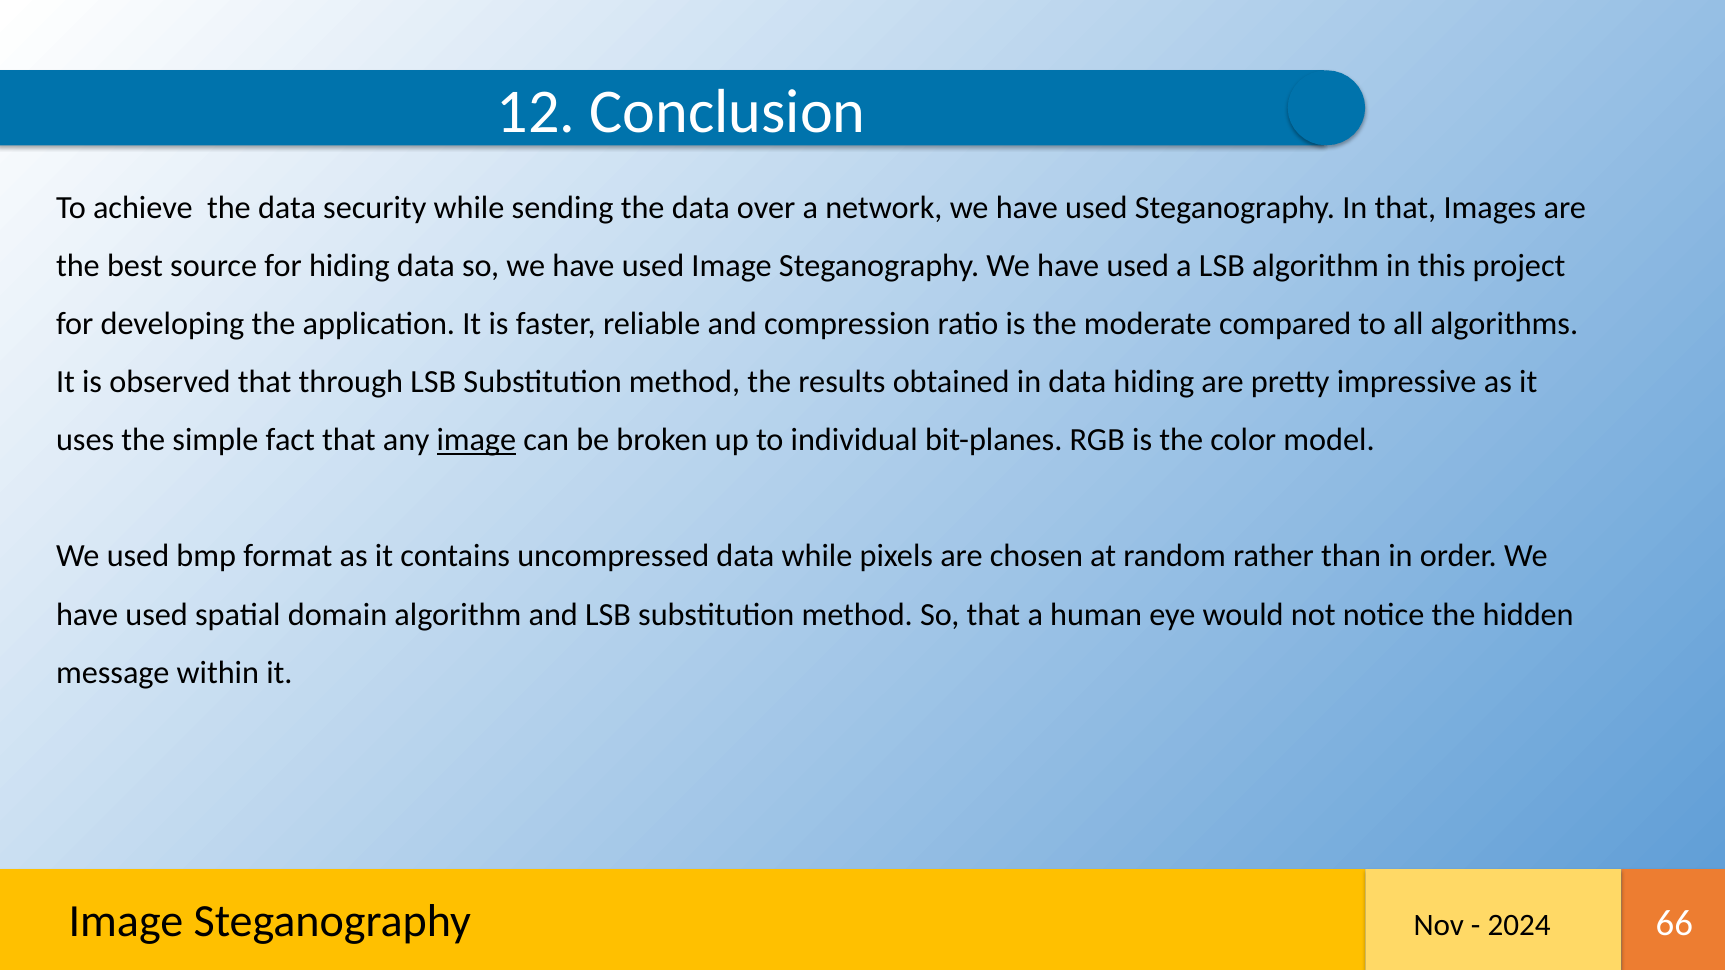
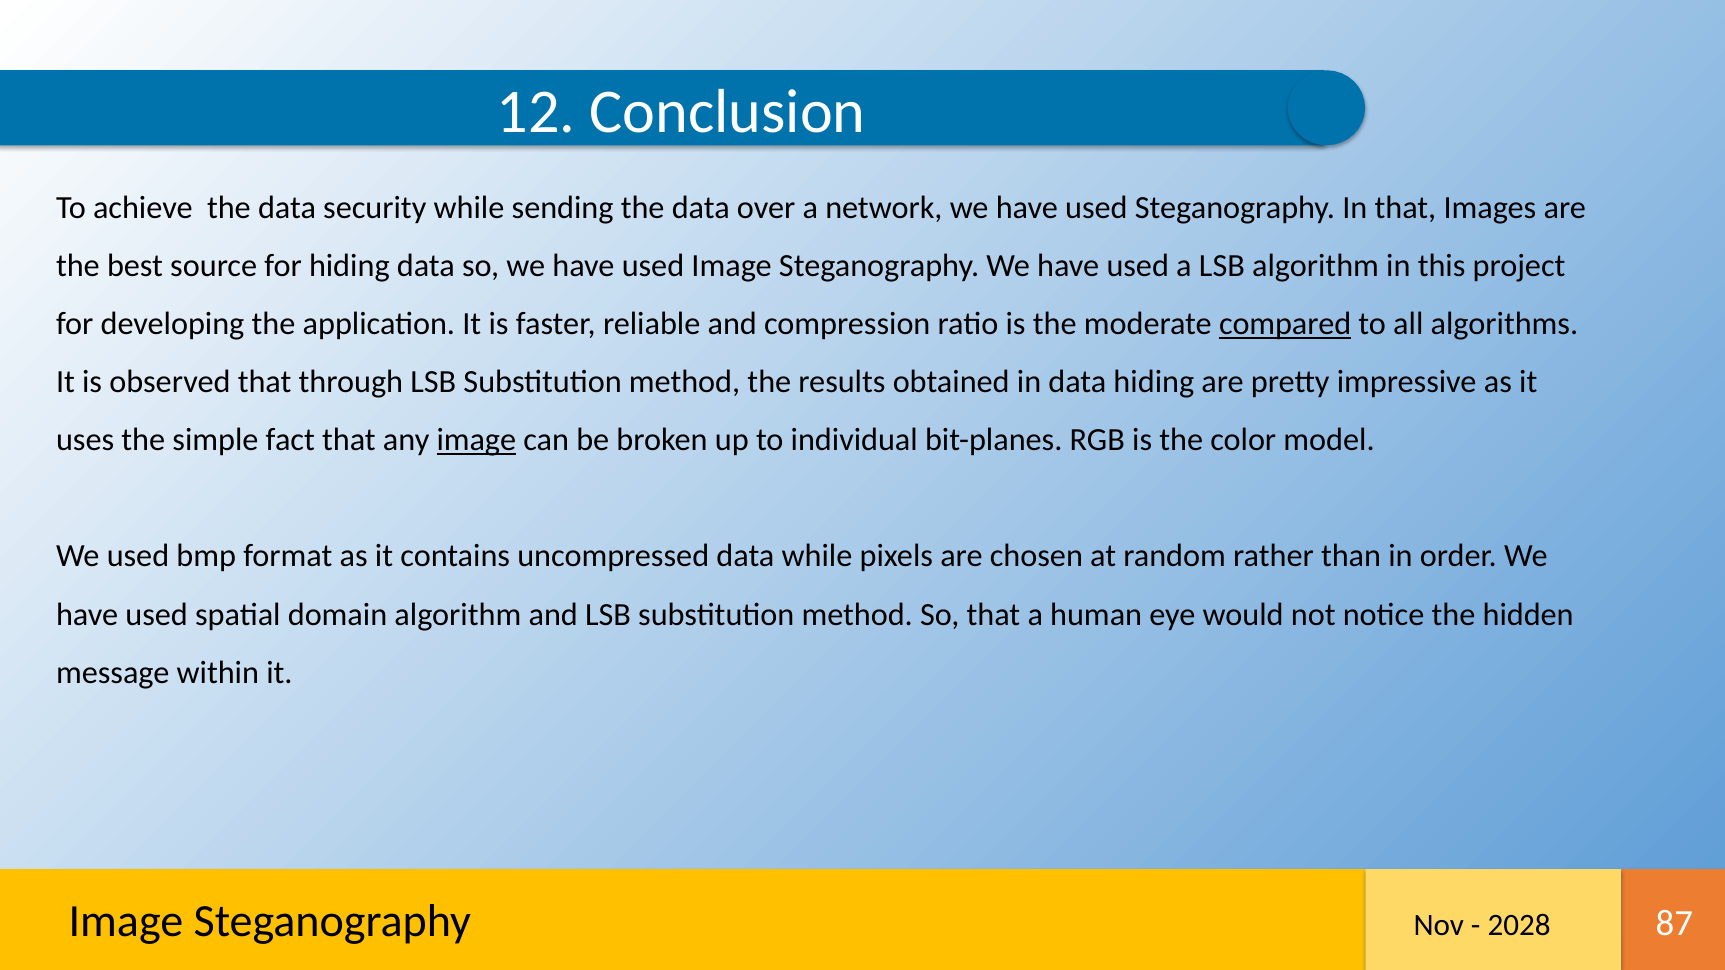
compared underline: none -> present
66: 66 -> 87
2024: 2024 -> 2028
